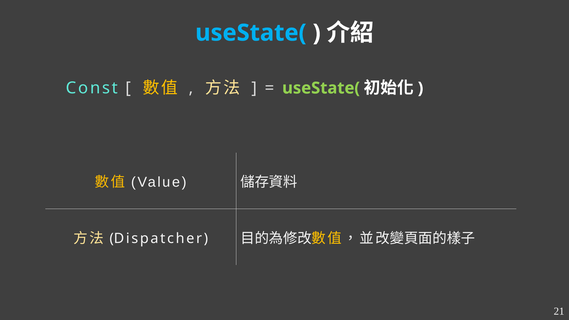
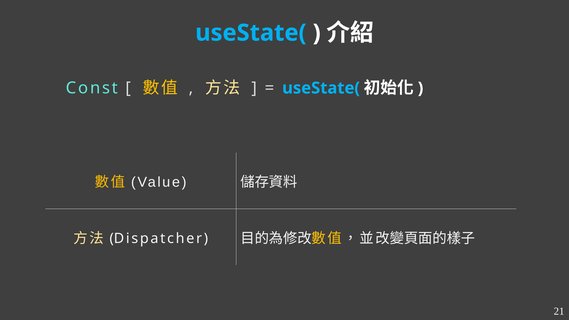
useState( at (321, 88) colour: light green -> light blue
